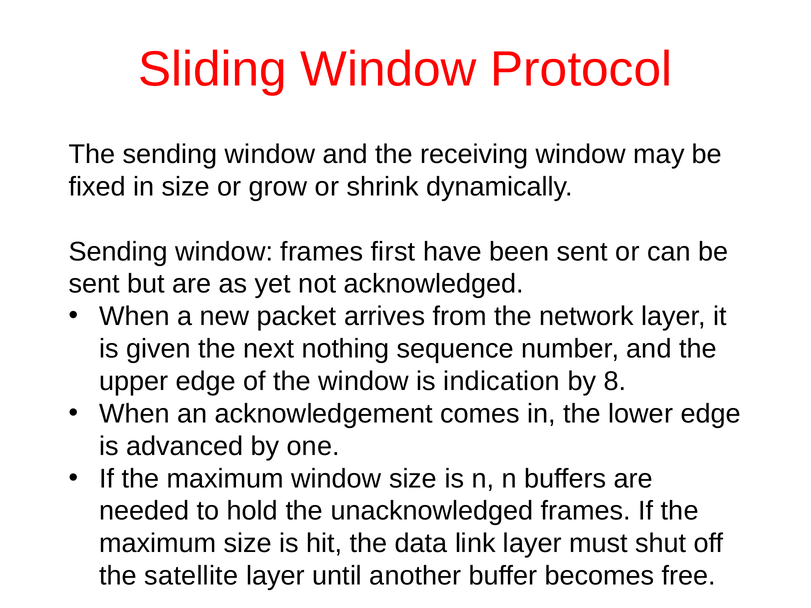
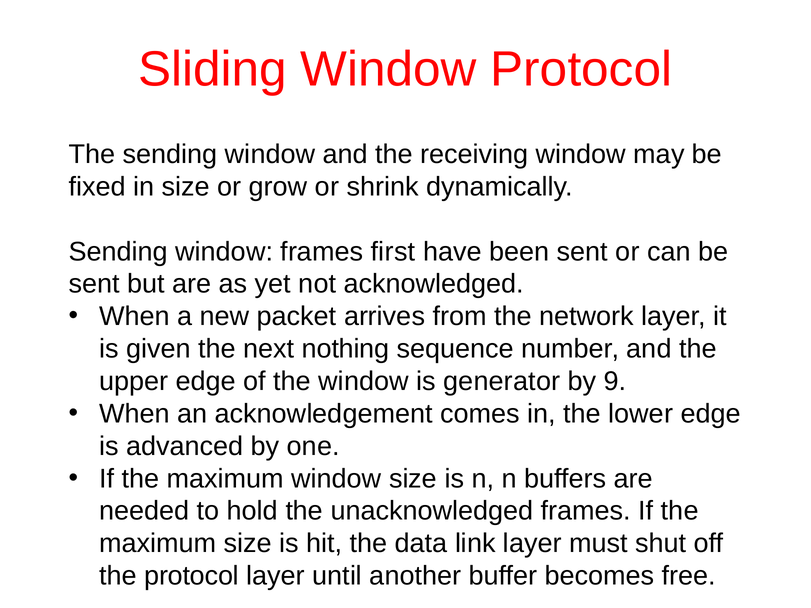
indication: indication -> generator
8: 8 -> 9
the satellite: satellite -> protocol
